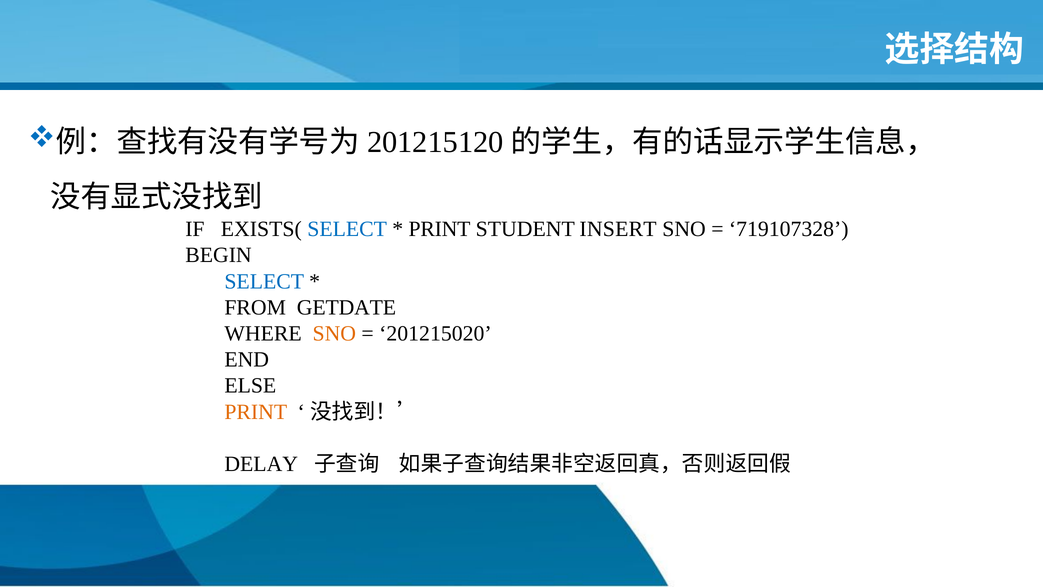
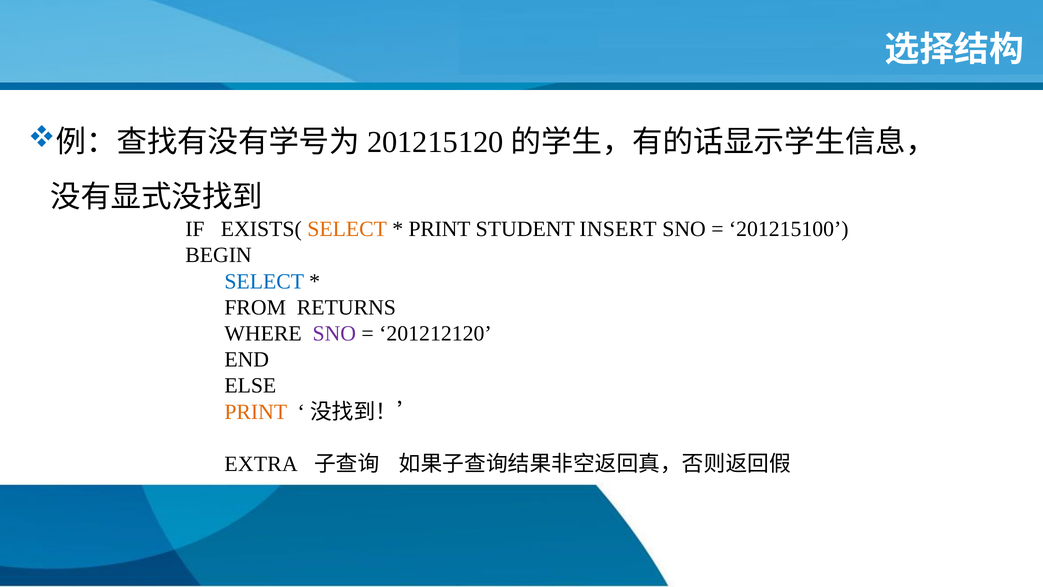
SELECT at (347, 229) colour: blue -> orange
719107328: 719107328 -> 201215100
GETDATE: GETDATE -> RETURNS
SNO at (334, 333) colour: orange -> purple
201215020: 201215020 -> 201212120
DELAY: DELAY -> EXTRA
